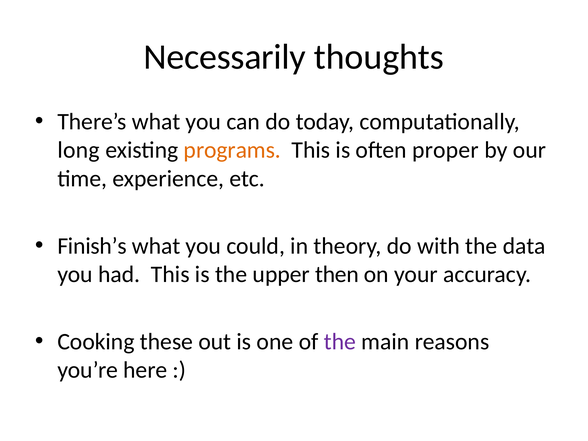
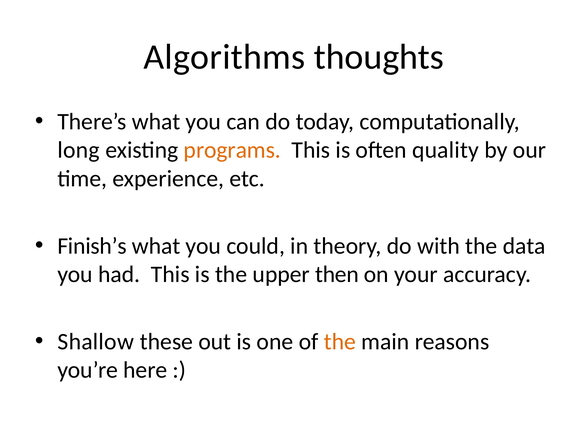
Necessarily: Necessarily -> Algorithms
proper: proper -> quality
Cooking: Cooking -> Shallow
the at (340, 342) colour: purple -> orange
